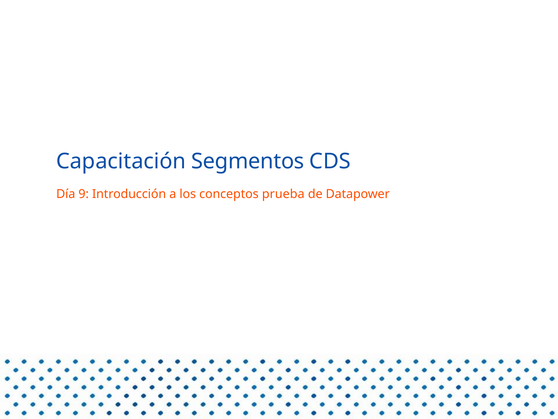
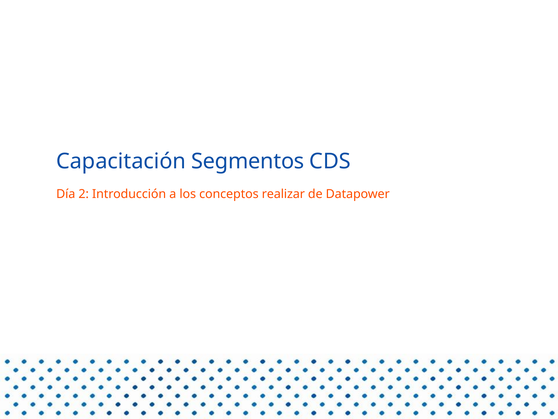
9: 9 -> 2
prueba: prueba -> realizar
